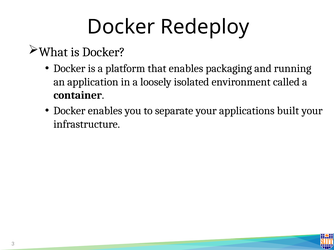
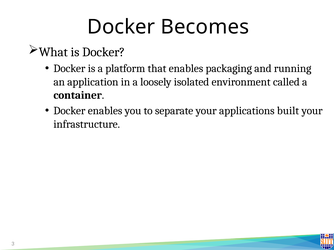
Redeploy: Redeploy -> Becomes
